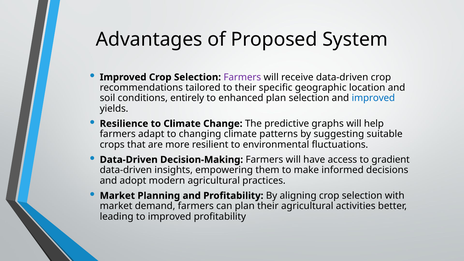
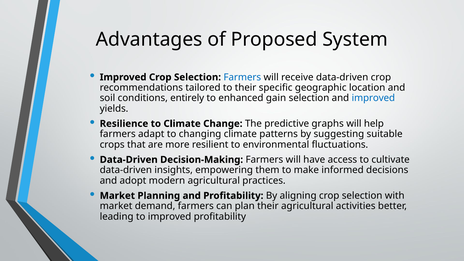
Farmers at (242, 77) colour: purple -> blue
enhanced plan: plan -> gain
gradient: gradient -> cultivate
